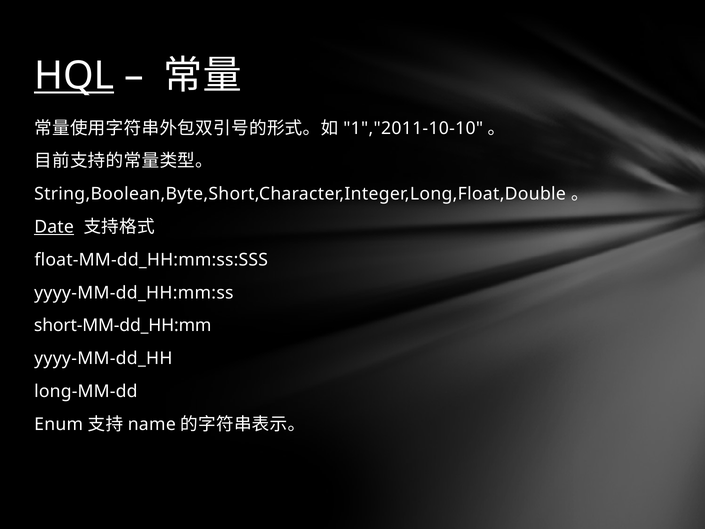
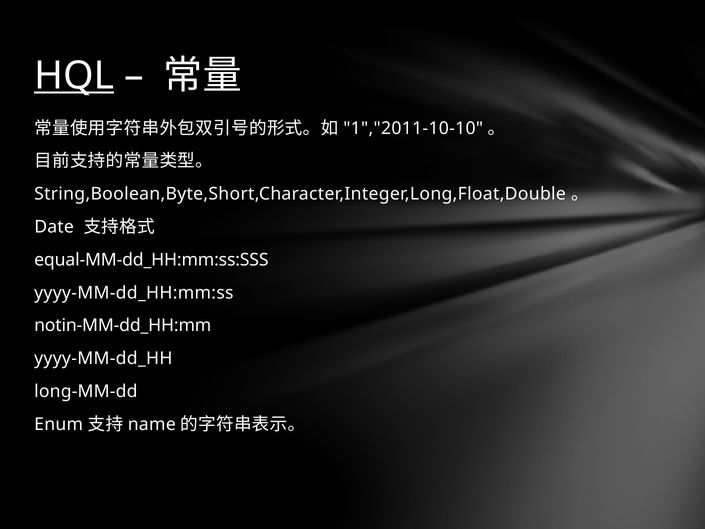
Date underline: present -> none
float-MM-dd_HH:mm:ss:SSS: float-MM-dd_HH:mm:ss:SSS -> equal-MM-dd_HH:mm:ss:SSS
short-MM-dd_HH:mm: short-MM-dd_HH:mm -> notin-MM-dd_HH:mm
